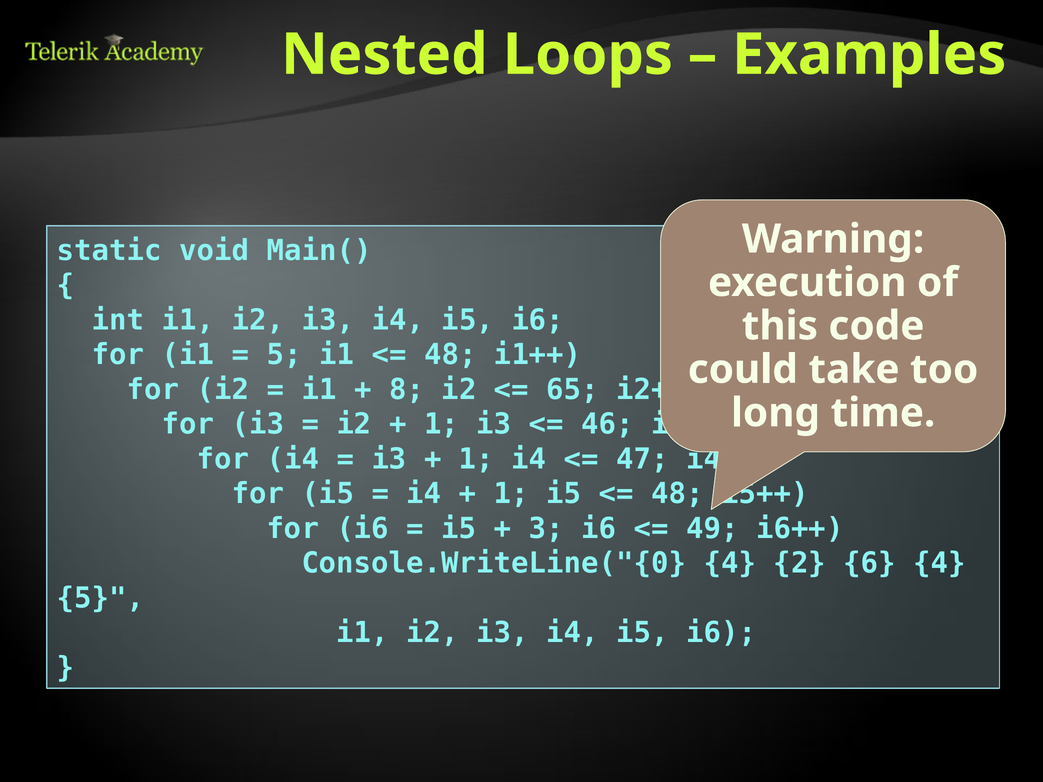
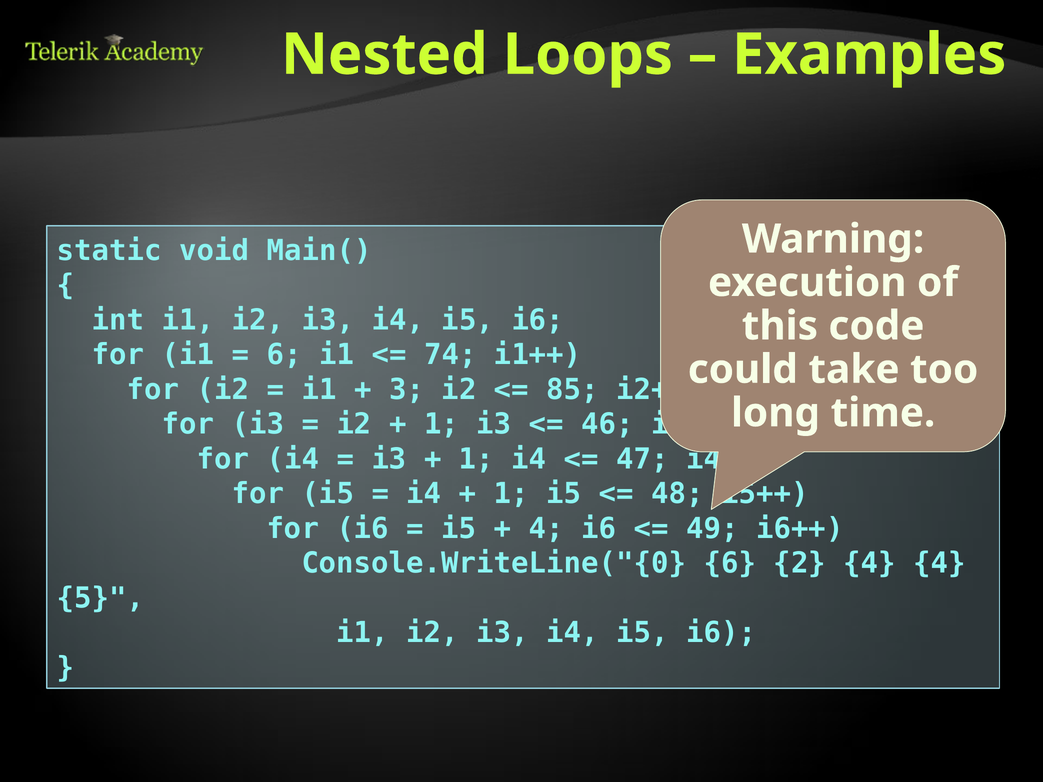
5 at (284, 355): 5 -> 6
48 at (450, 355): 48 -> 74
8: 8 -> 3
65: 65 -> 85
3 at (546, 529): 3 -> 4
Console.WriteLine("{0 4: 4 -> 6
2 6: 6 -> 4
